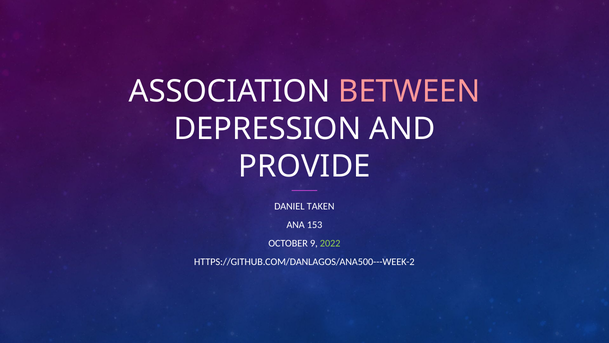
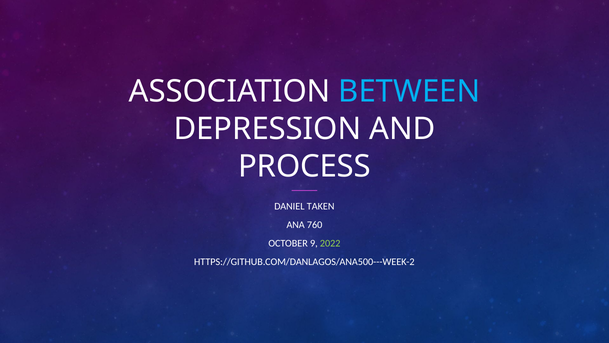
BETWEEN colour: pink -> light blue
PROVIDE: PROVIDE -> PROCESS
153: 153 -> 760
